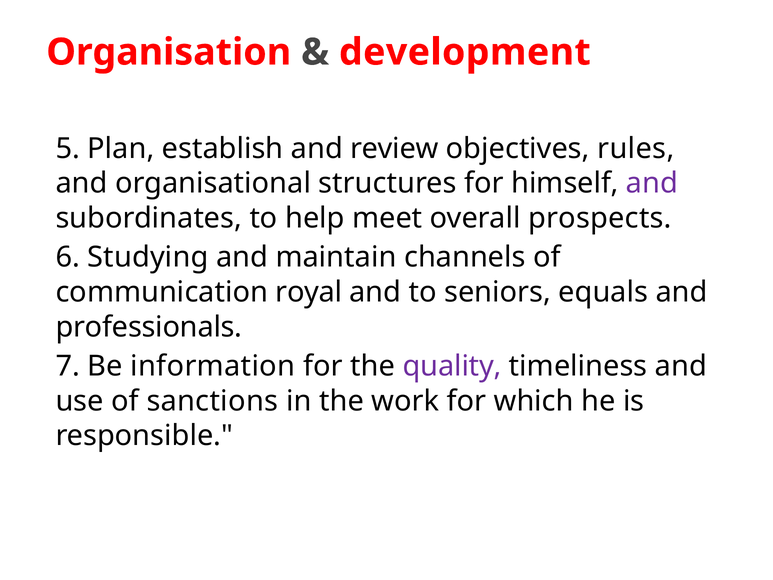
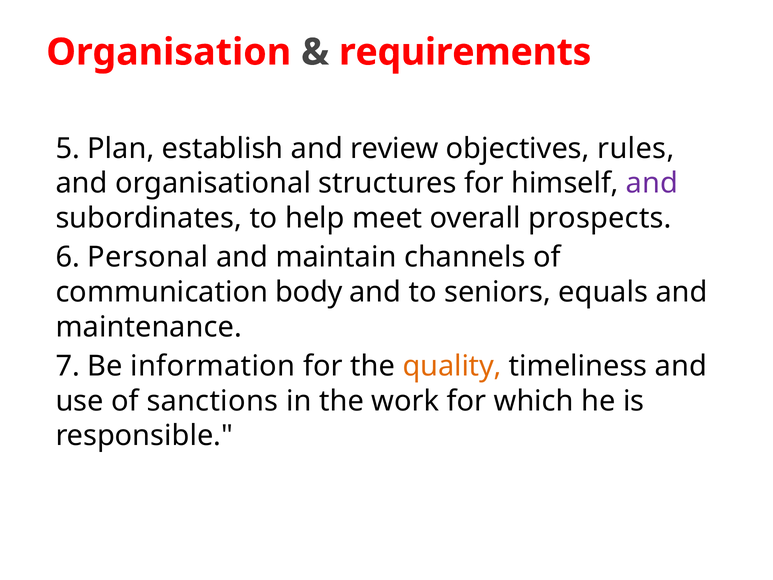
development: development -> requirements
Studying: Studying -> Personal
royal: royal -> body
professionals: professionals -> maintenance
quality colour: purple -> orange
